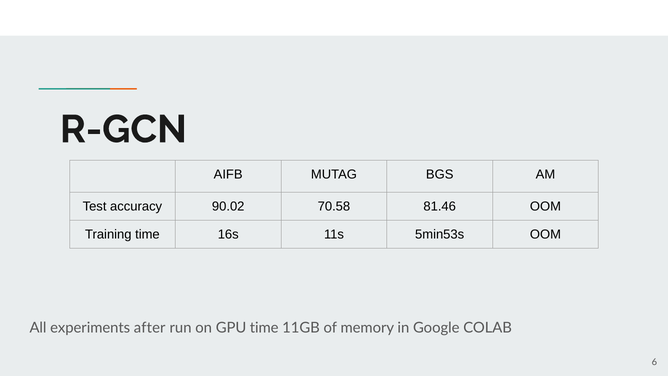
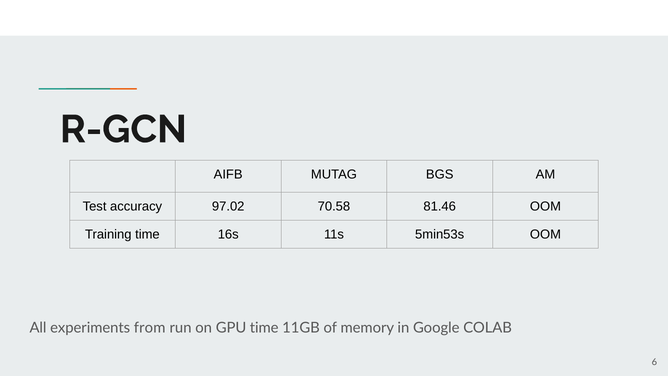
90.02: 90.02 -> 97.02
after: after -> from
